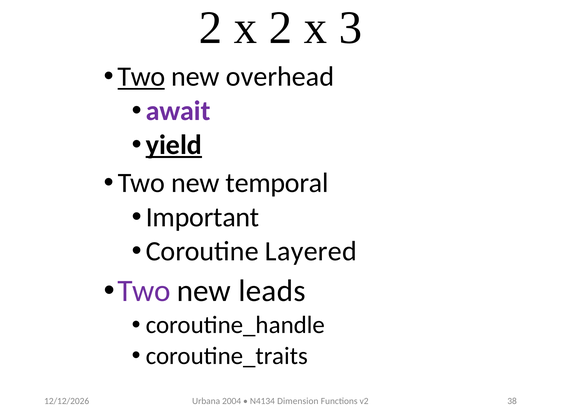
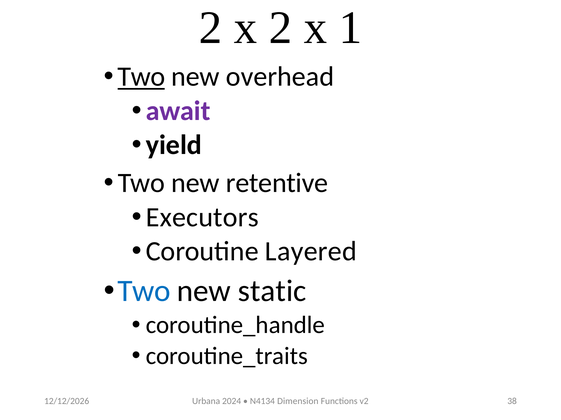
3: 3 -> 1
yield underline: present -> none
temporal: temporal -> retentive
Important: Important -> Executors
Two at (144, 291) colour: purple -> blue
leads: leads -> static
2004: 2004 -> 2024
